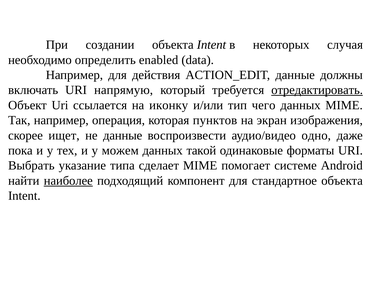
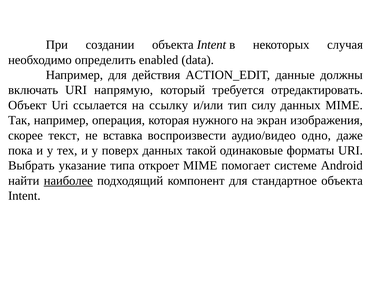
отредактировать underline: present -> none
иконку: иконку -> ссылку
чего: чего -> силу
пунктов: пунктов -> нужного
ищет: ищет -> текст
не данные: данные -> вставка
можем: можем -> поверх
сделает: сделает -> откроет
